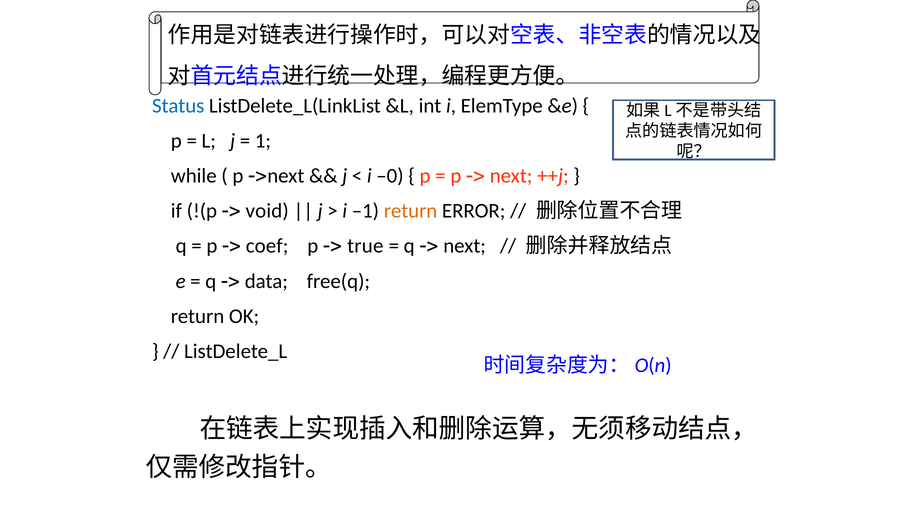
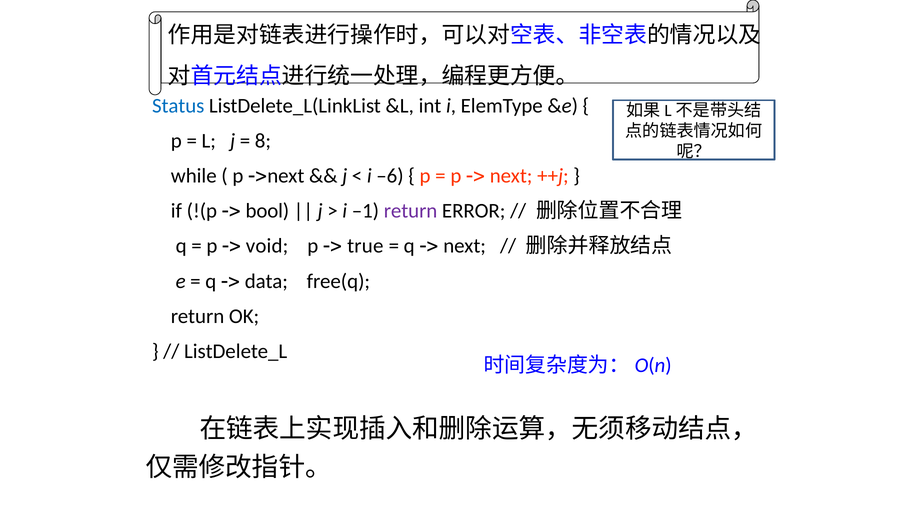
1: 1 -> 8
–0: –0 -> –6
void: void -> bool
return at (411, 211) colour: orange -> purple
coef: coef -> void
